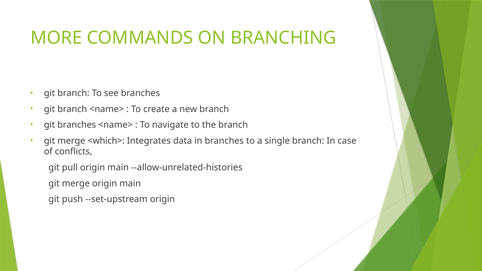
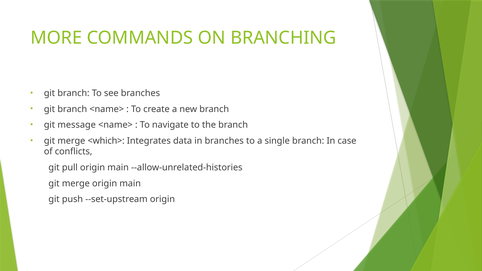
git branches: branches -> message
